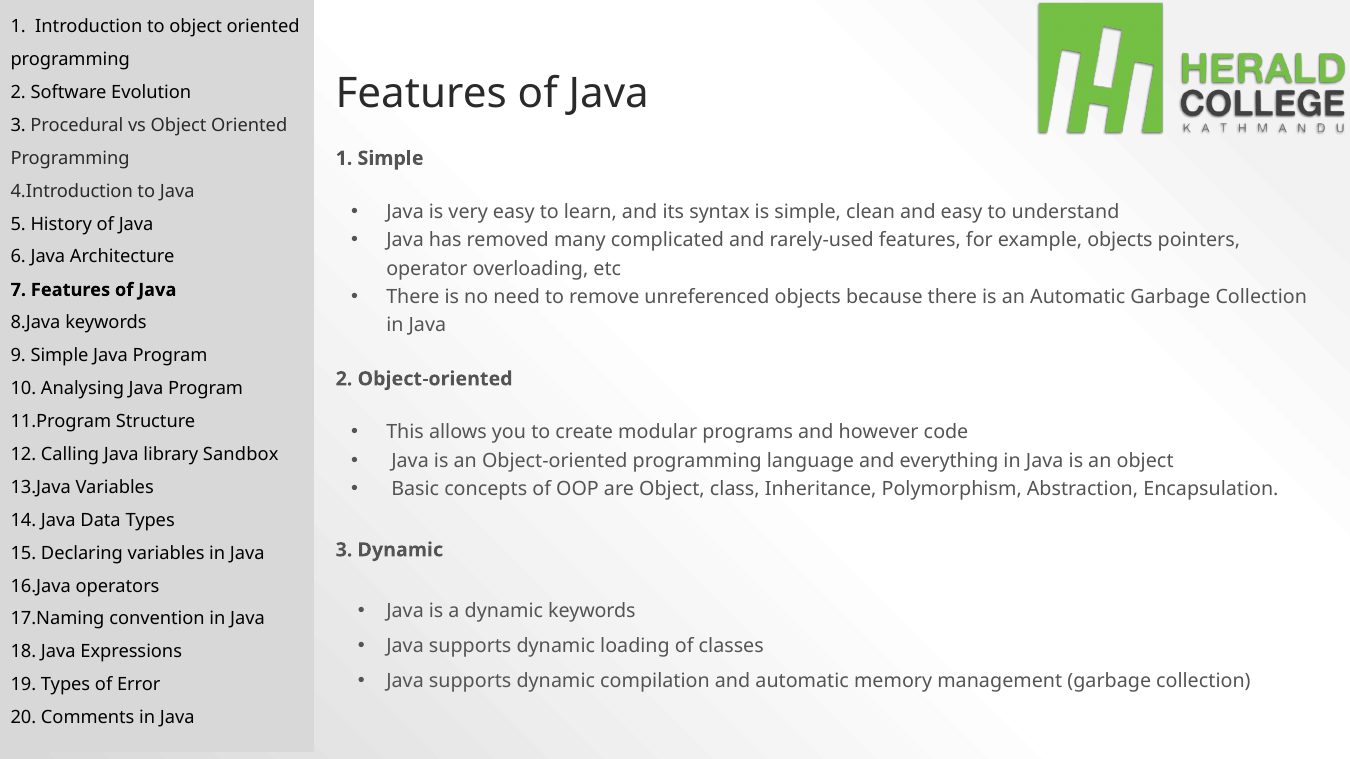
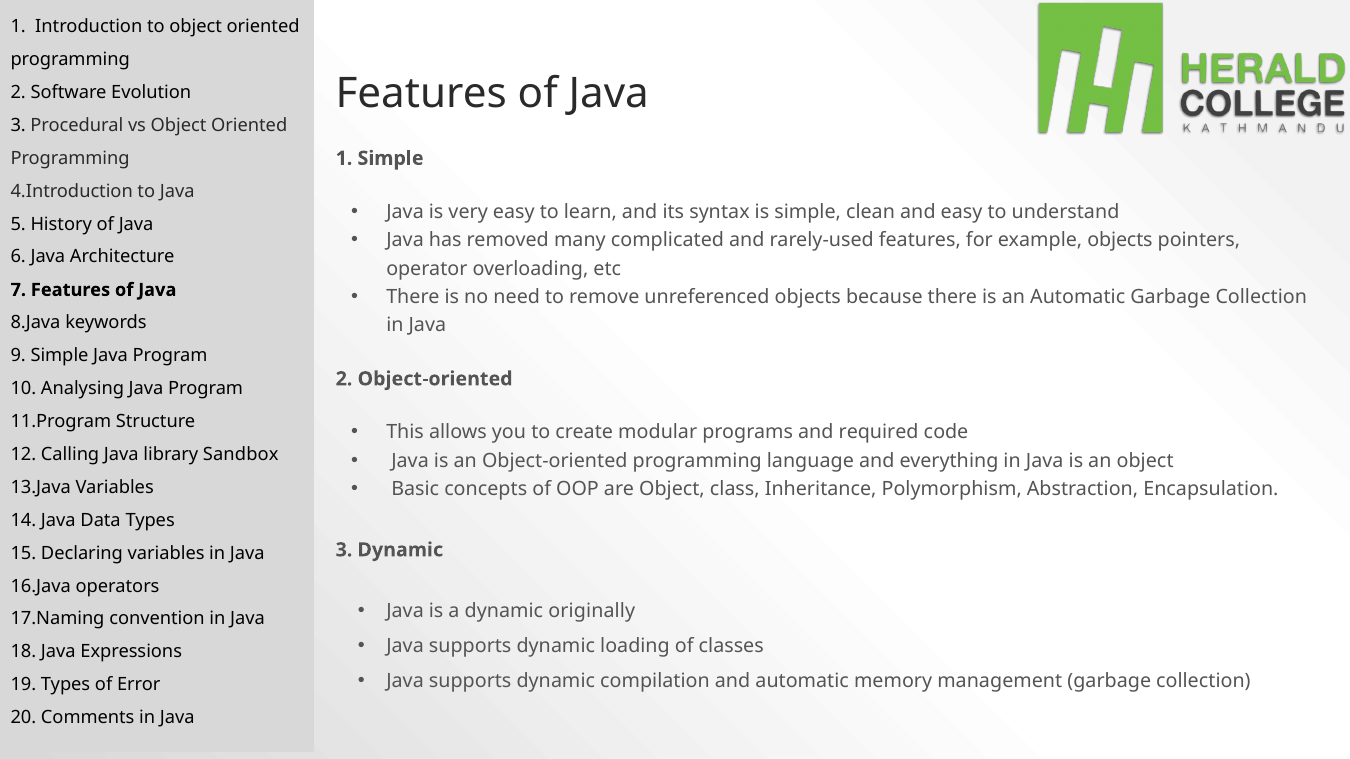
however: however -> required
dynamic keywords: keywords -> originally
